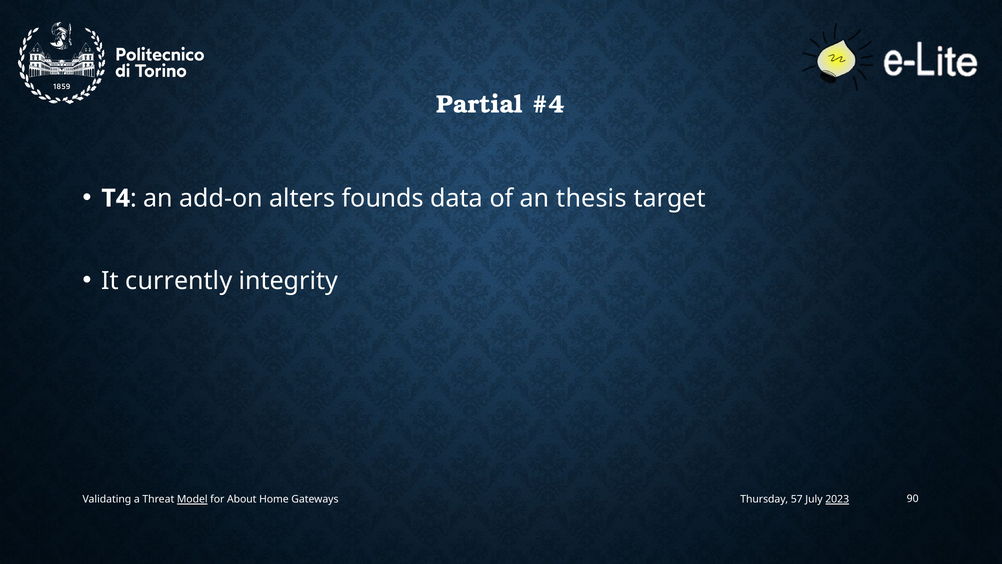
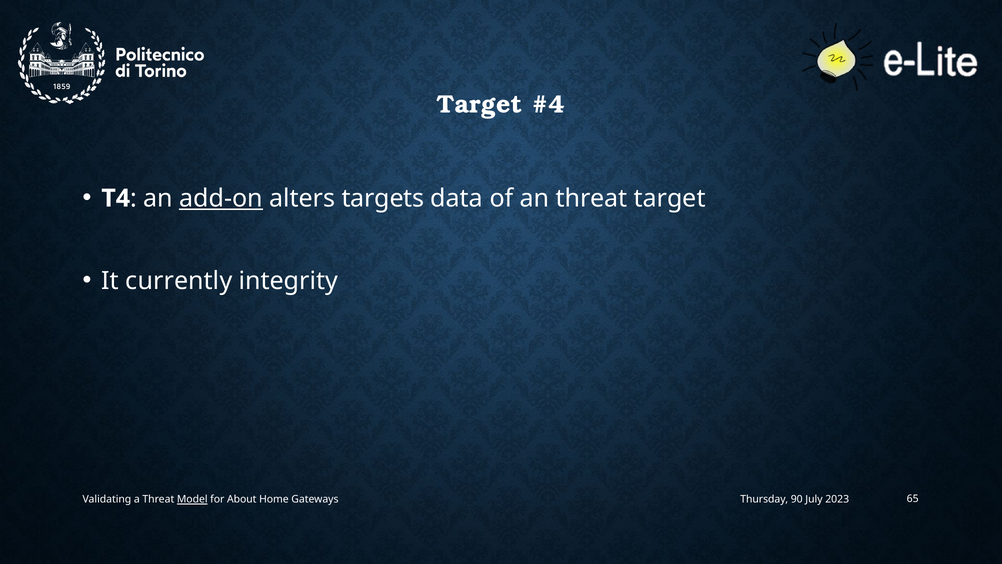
Partial at (480, 104): Partial -> Target
add-on underline: none -> present
founds: founds -> targets
an thesis: thesis -> threat
57: 57 -> 90
2023 underline: present -> none
90: 90 -> 65
